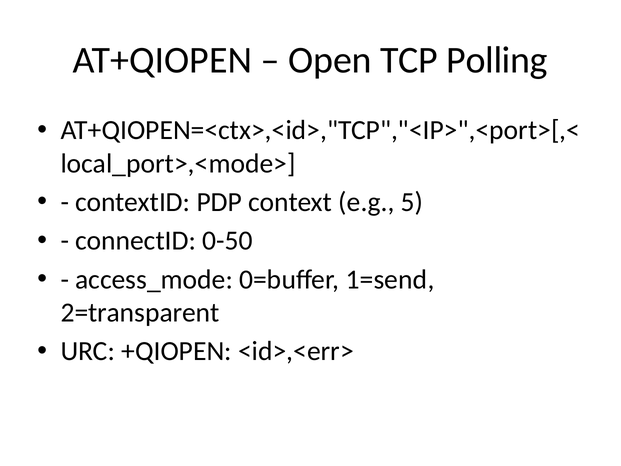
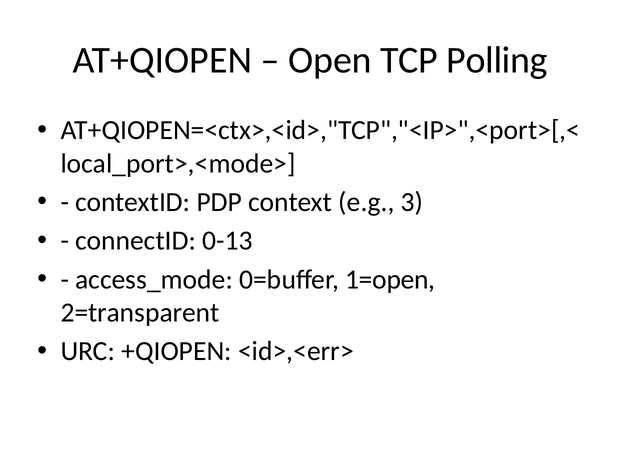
5: 5 -> 3
0-50: 0-50 -> 0-13
1=send: 1=send -> 1=open
